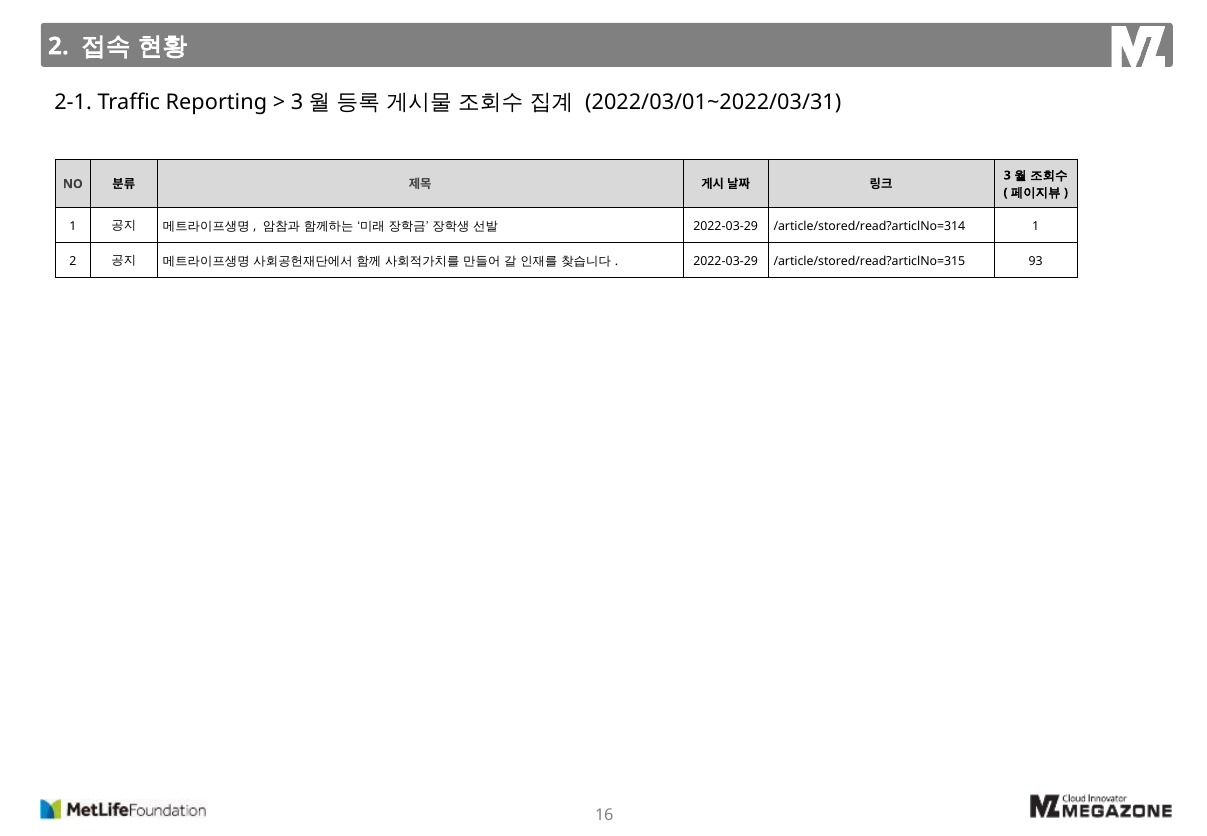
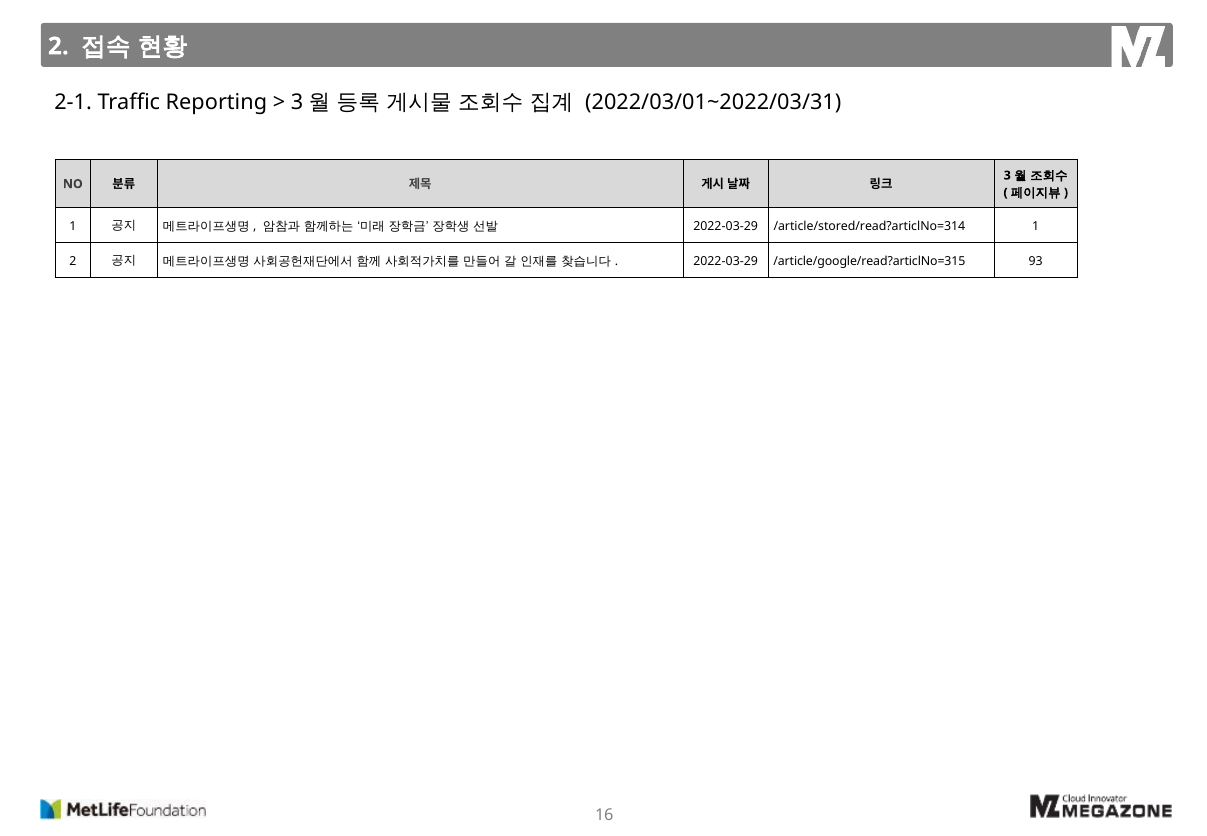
/article/stored/read?articlNo=315: /article/stored/read?articlNo=315 -> /article/google/read?articlNo=315
